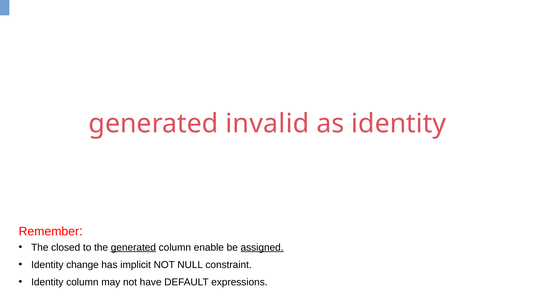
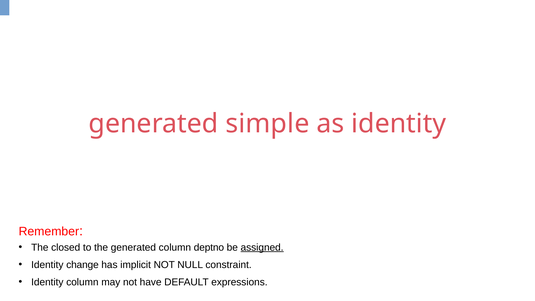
invalid: invalid -> simple
generated at (133, 247) underline: present -> none
enable: enable -> deptno
